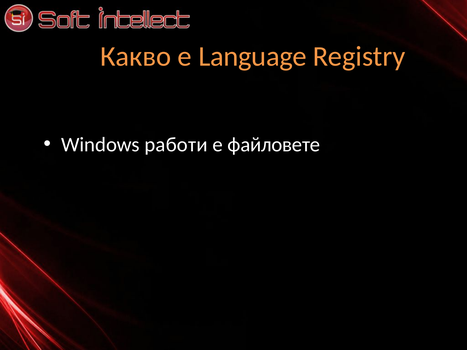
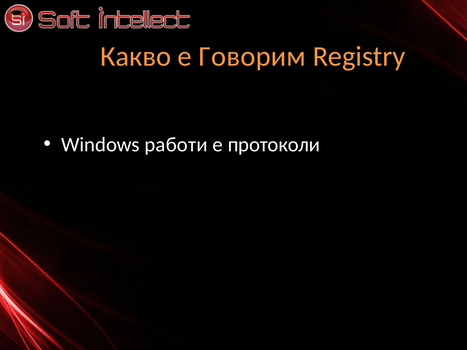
Language: Language -> Говорим
файловете: файловете -> протоколи
